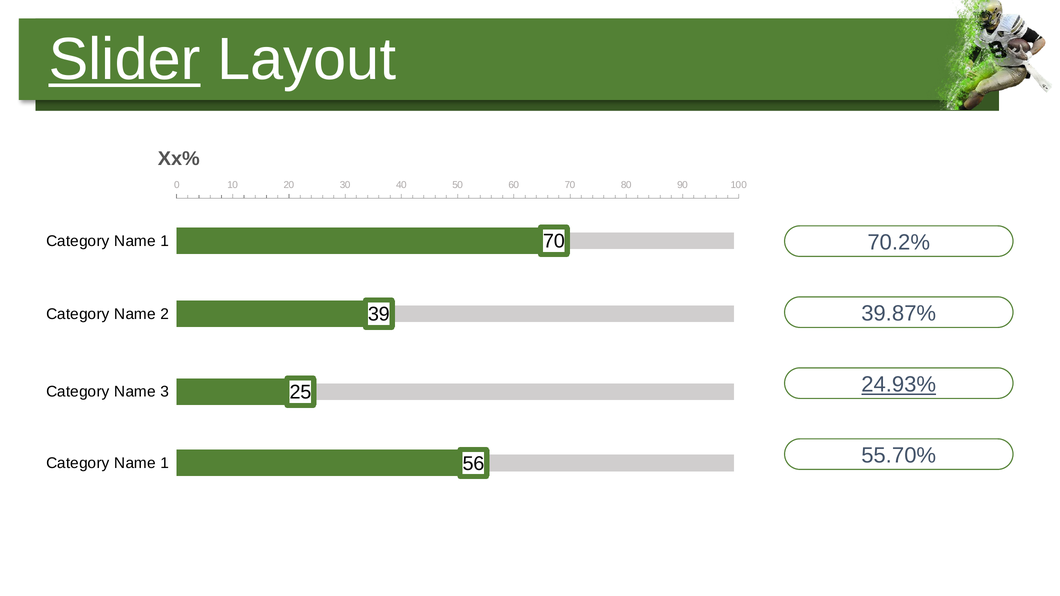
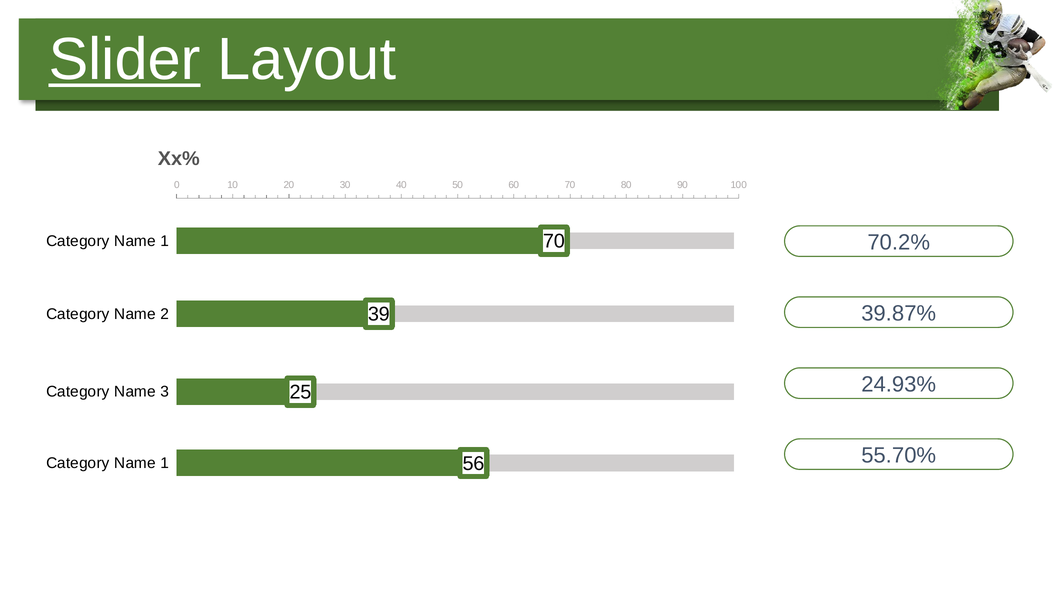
24.93% underline: present -> none
